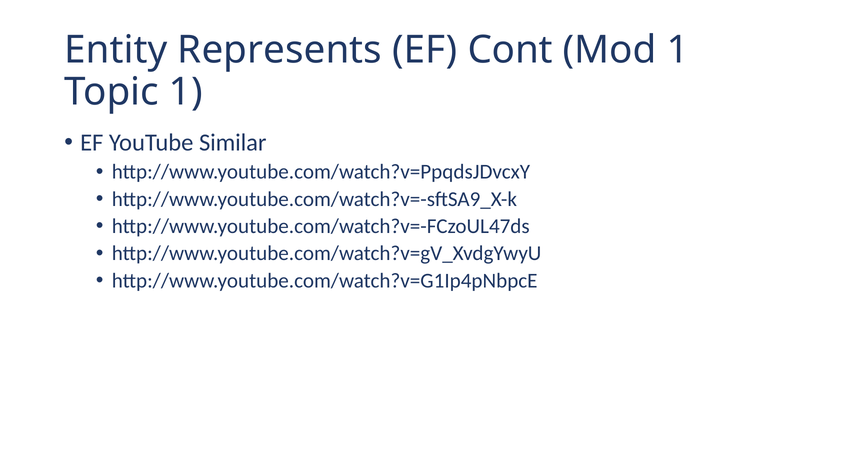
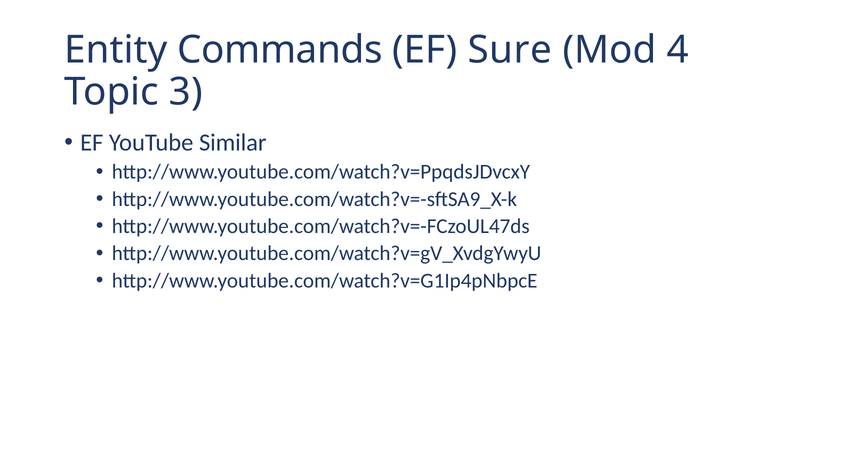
Represents: Represents -> Commands
Cont: Cont -> Sure
Mod 1: 1 -> 4
Topic 1: 1 -> 3
